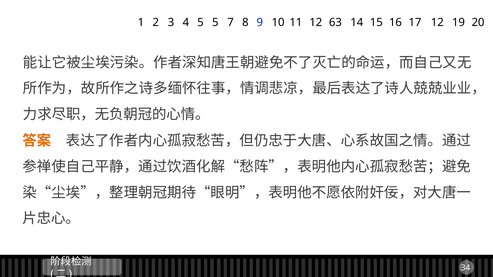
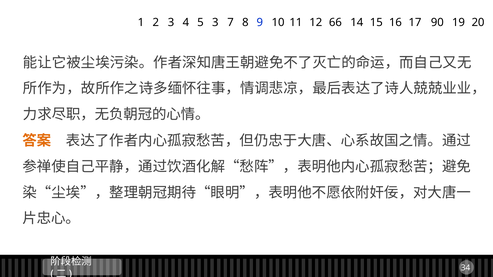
5 5: 5 -> 3
63: 63 -> 66
17 12: 12 -> 90
